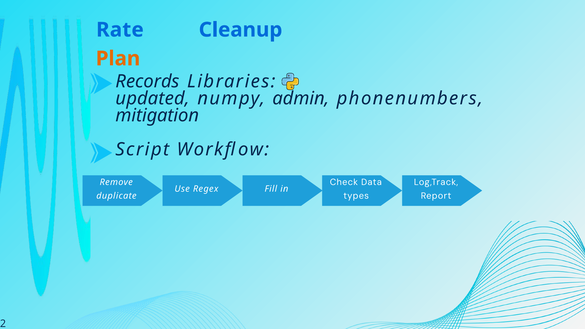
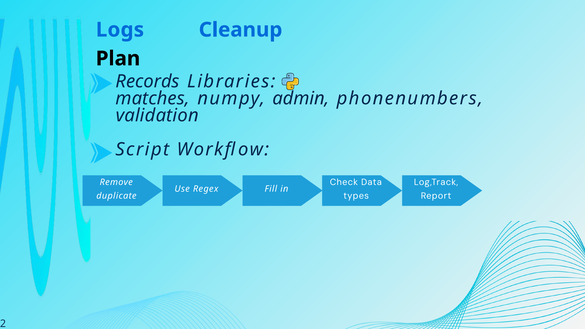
Rate: Rate -> Logs
Plan colour: orange -> black
updated: updated -> matches
mitigation: mitigation -> validation
